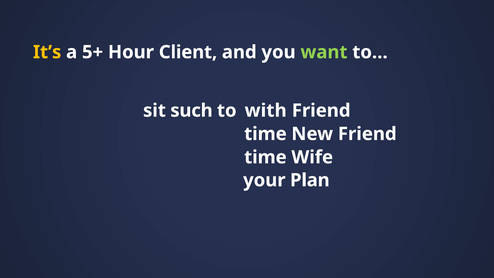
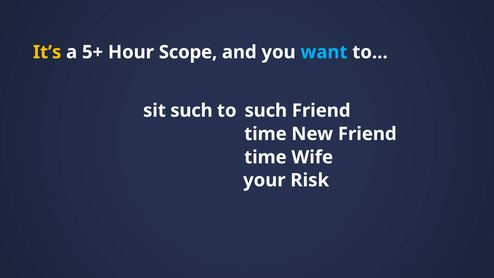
Client: Client -> Scope
want colour: light green -> light blue
with at (266, 111): with -> such
Plan: Plan -> Risk
